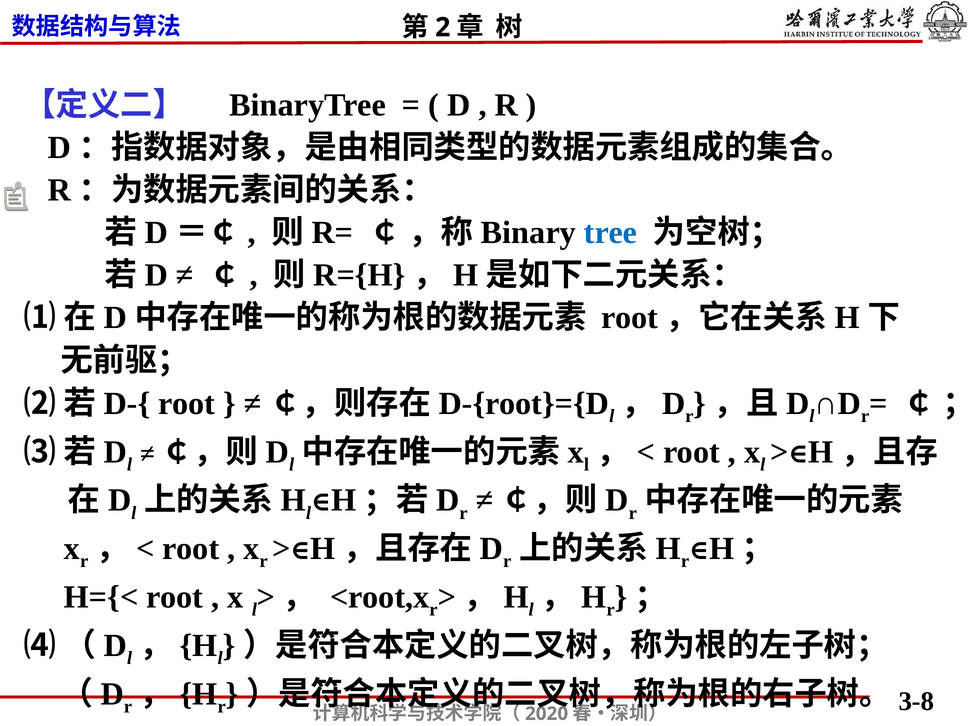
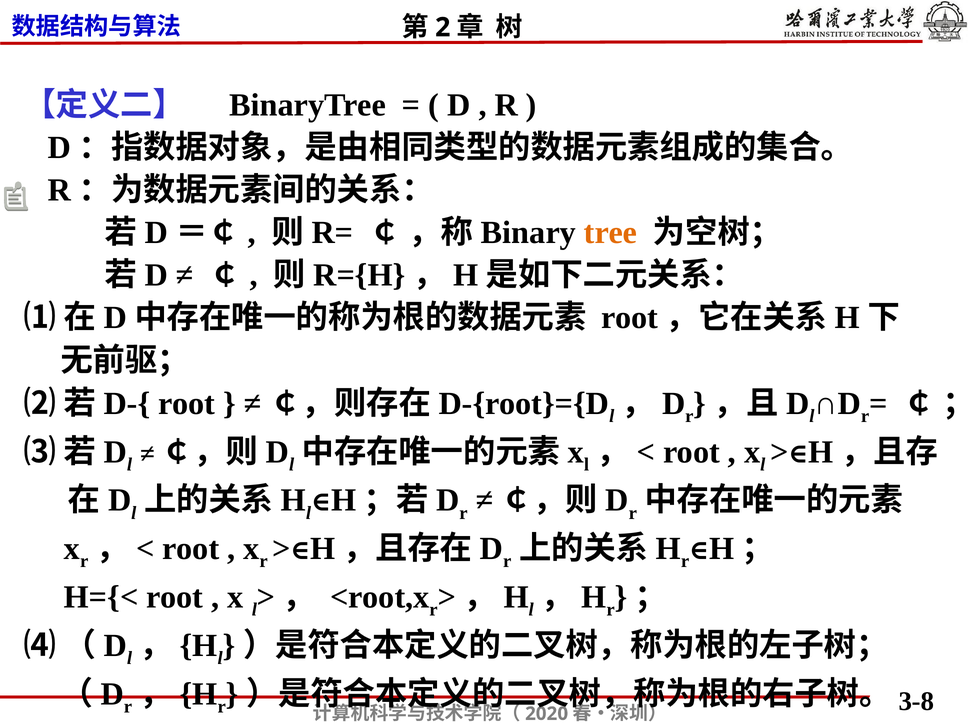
tree colour: blue -> orange
